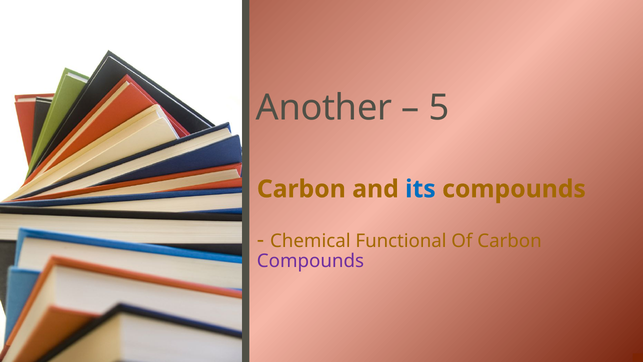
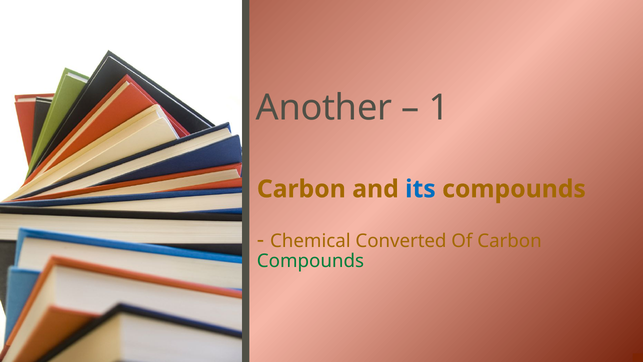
5: 5 -> 1
Functional: Functional -> Converted
Compounds at (310, 261) colour: purple -> green
